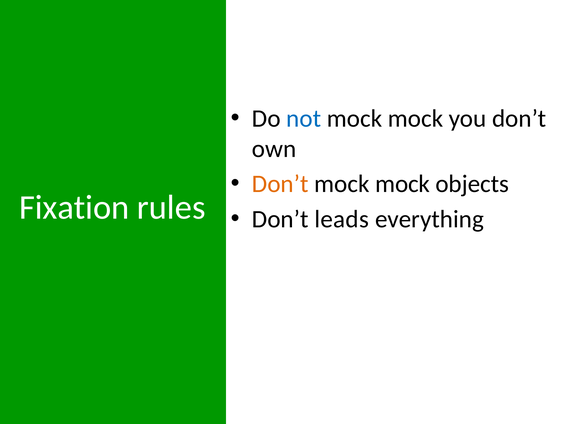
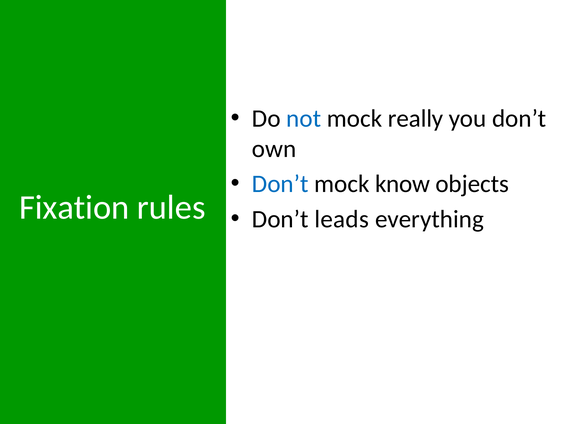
mock at (416, 119): mock -> really
Don’t at (280, 184) colour: orange -> blue
mock at (403, 184): mock -> know
